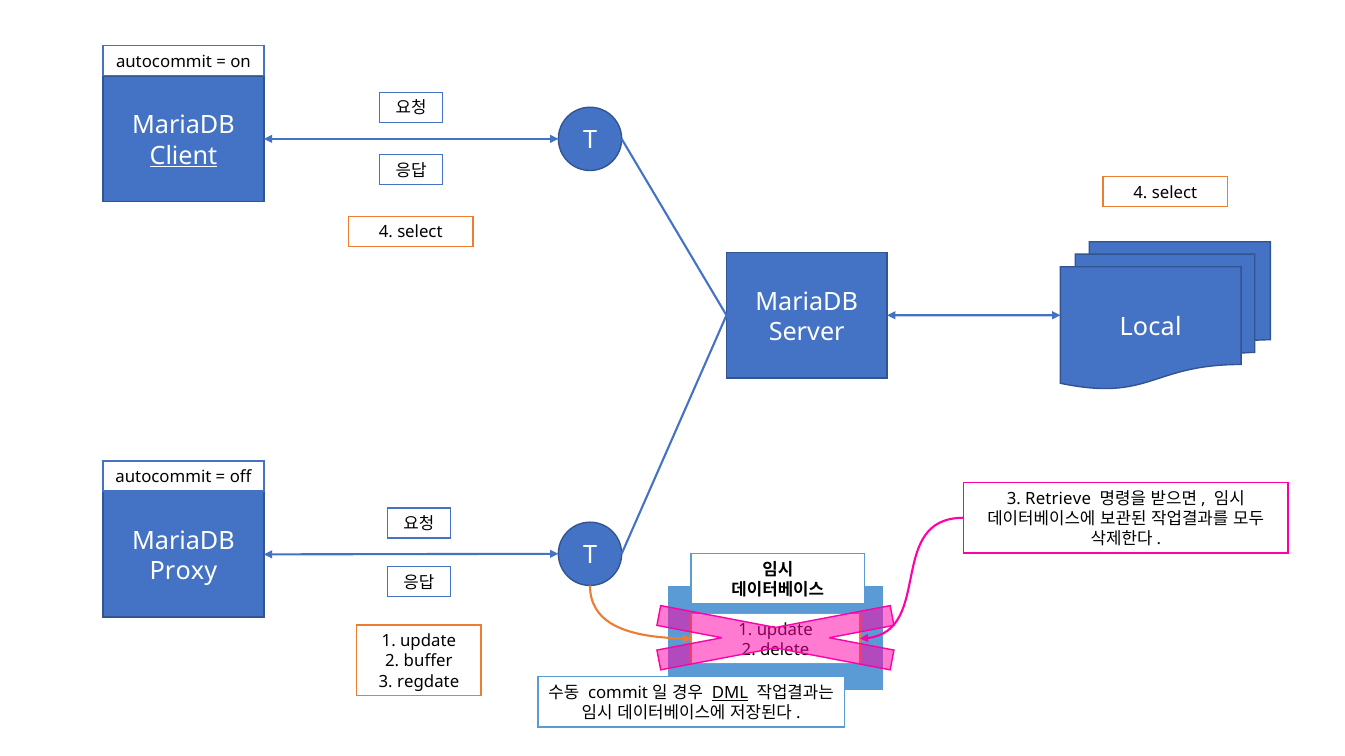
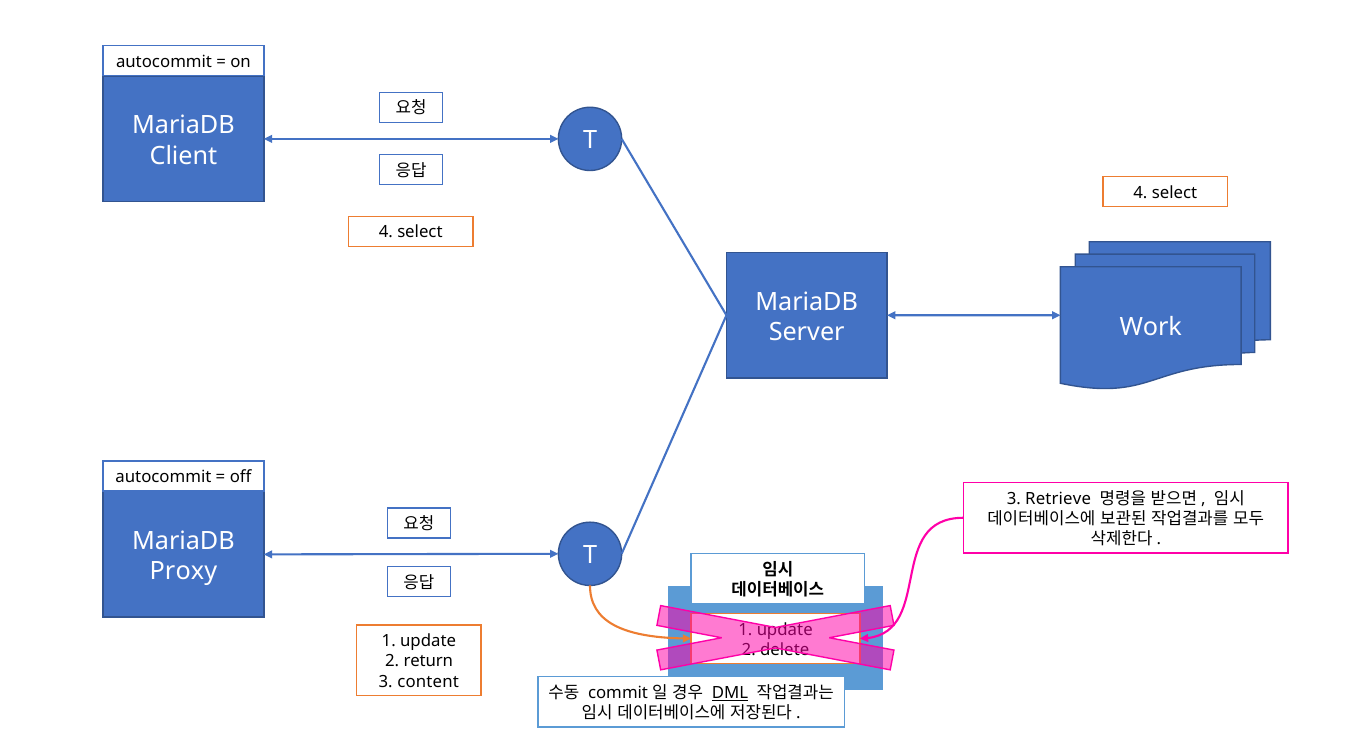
Client underline: present -> none
Local: Local -> Work
buffer: buffer -> return
regdate: regdate -> content
